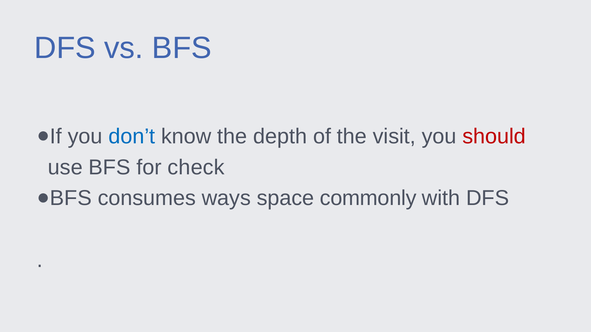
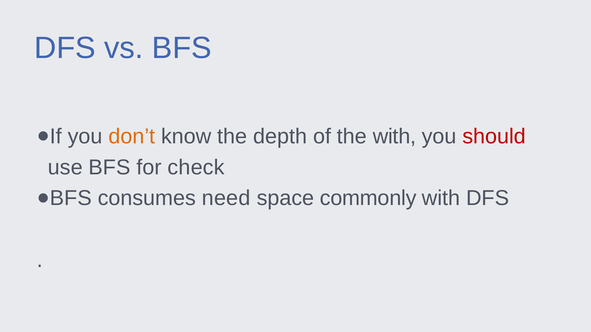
don’t colour: blue -> orange
the visit: visit -> with
ways: ways -> need
